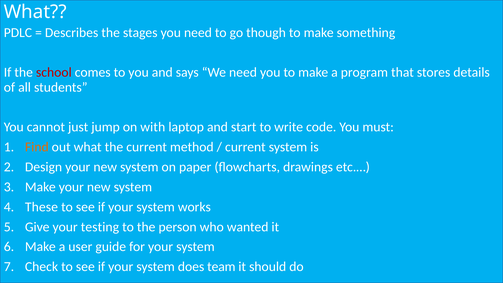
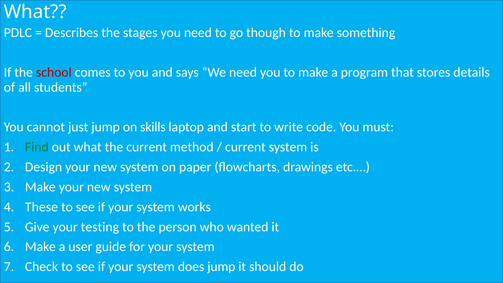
with: with -> skills
Find colour: orange -> green
does team: team -> jump
